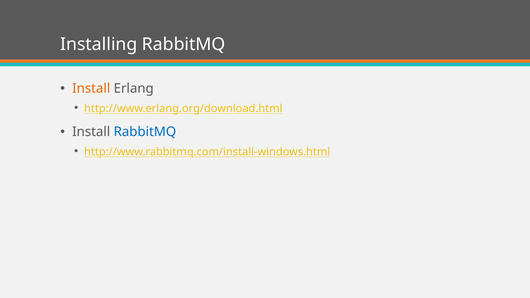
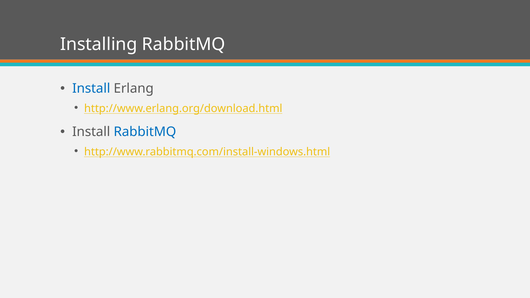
Install at (91, 89) colour: orange -> blue
